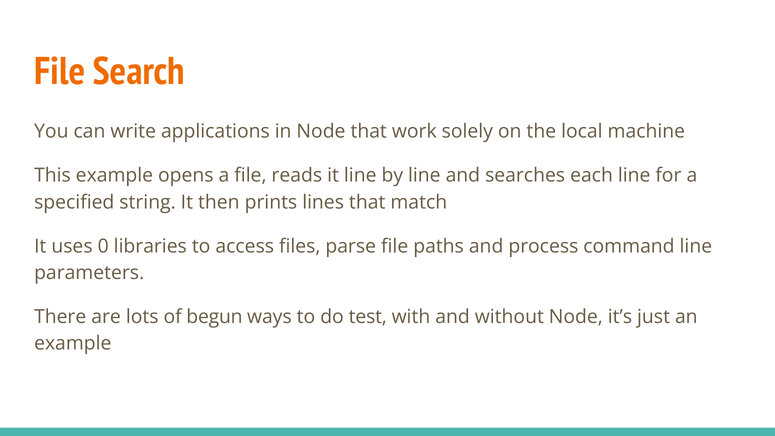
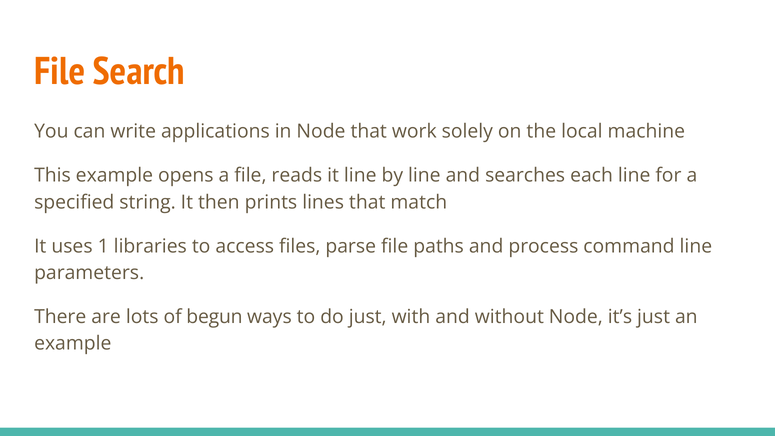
0: 0 -> 1
do test: test -> just
